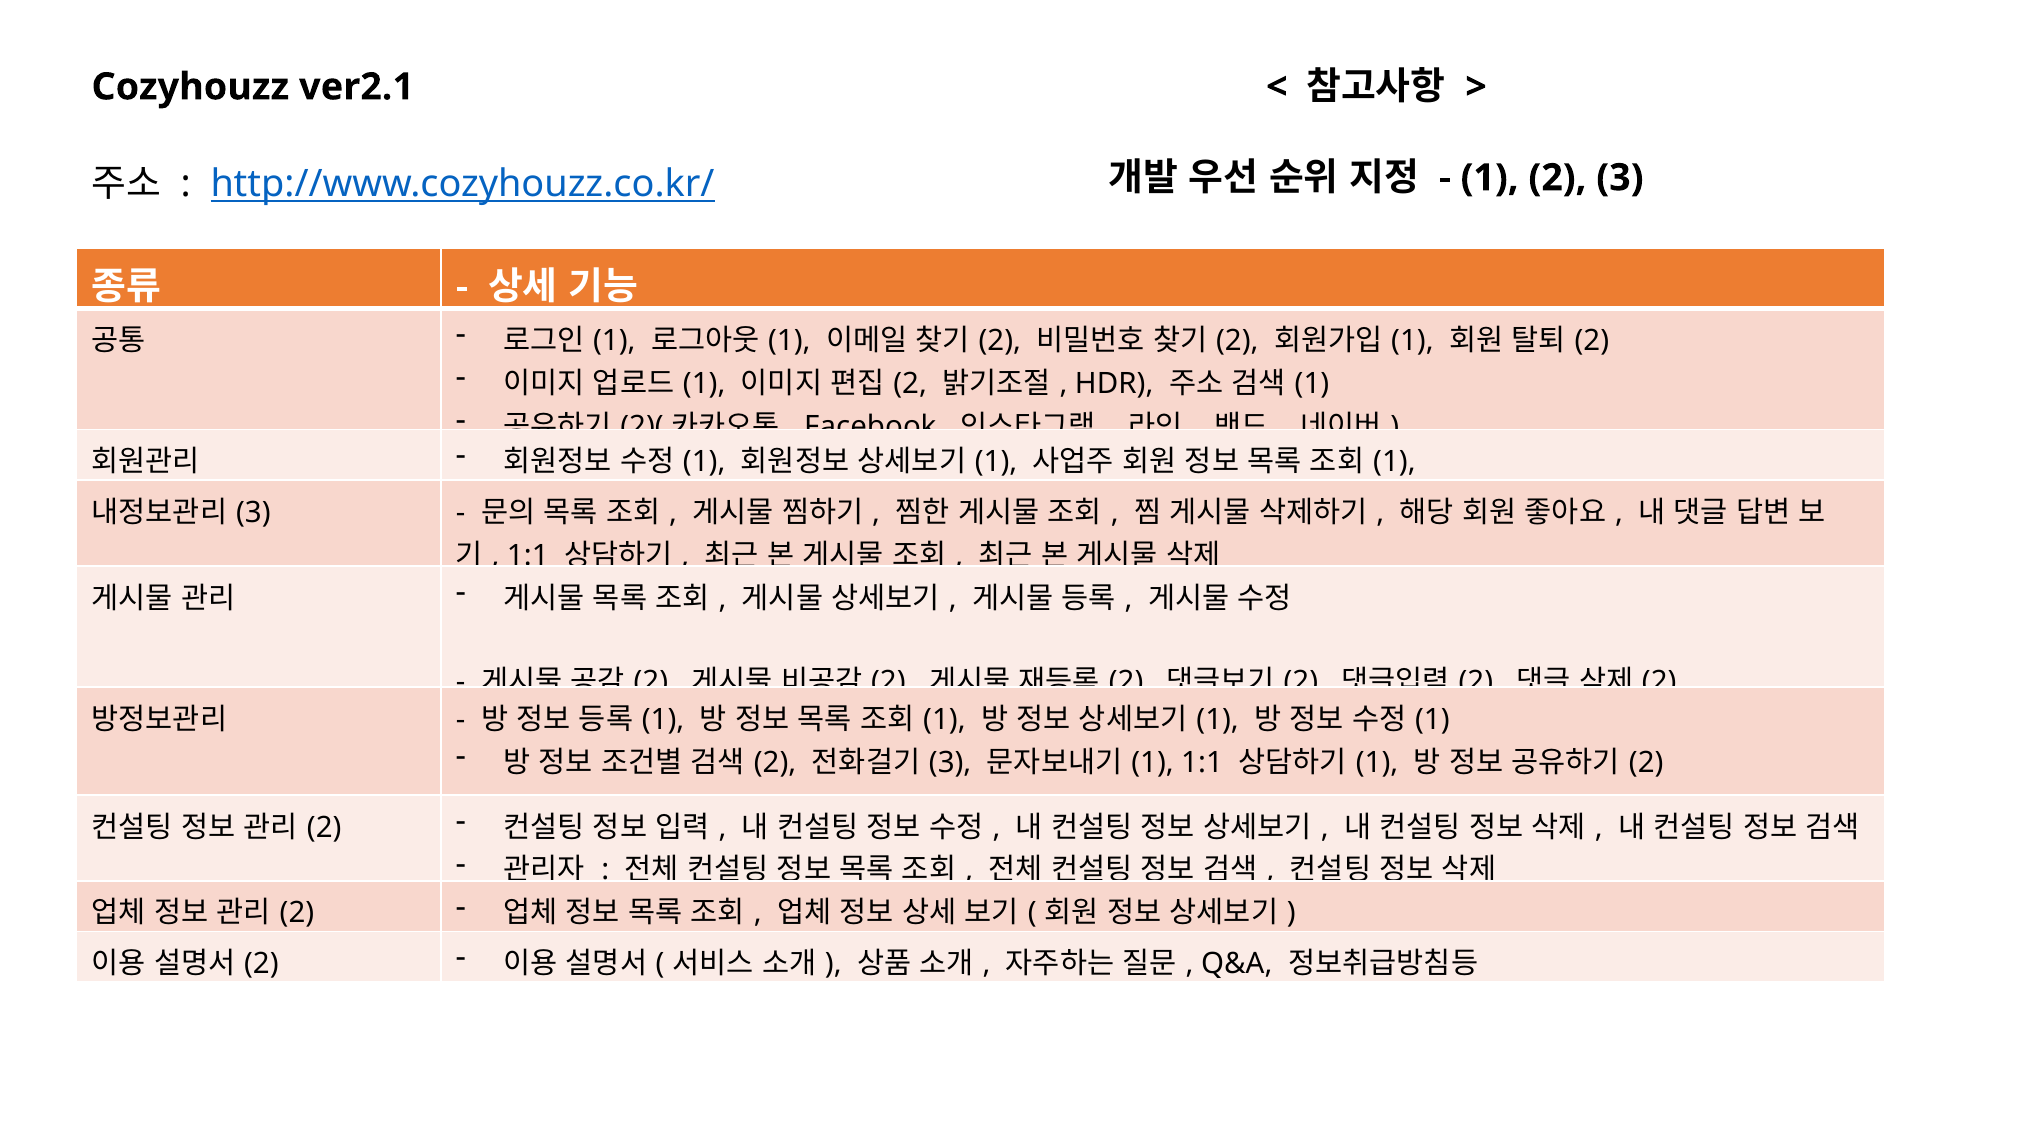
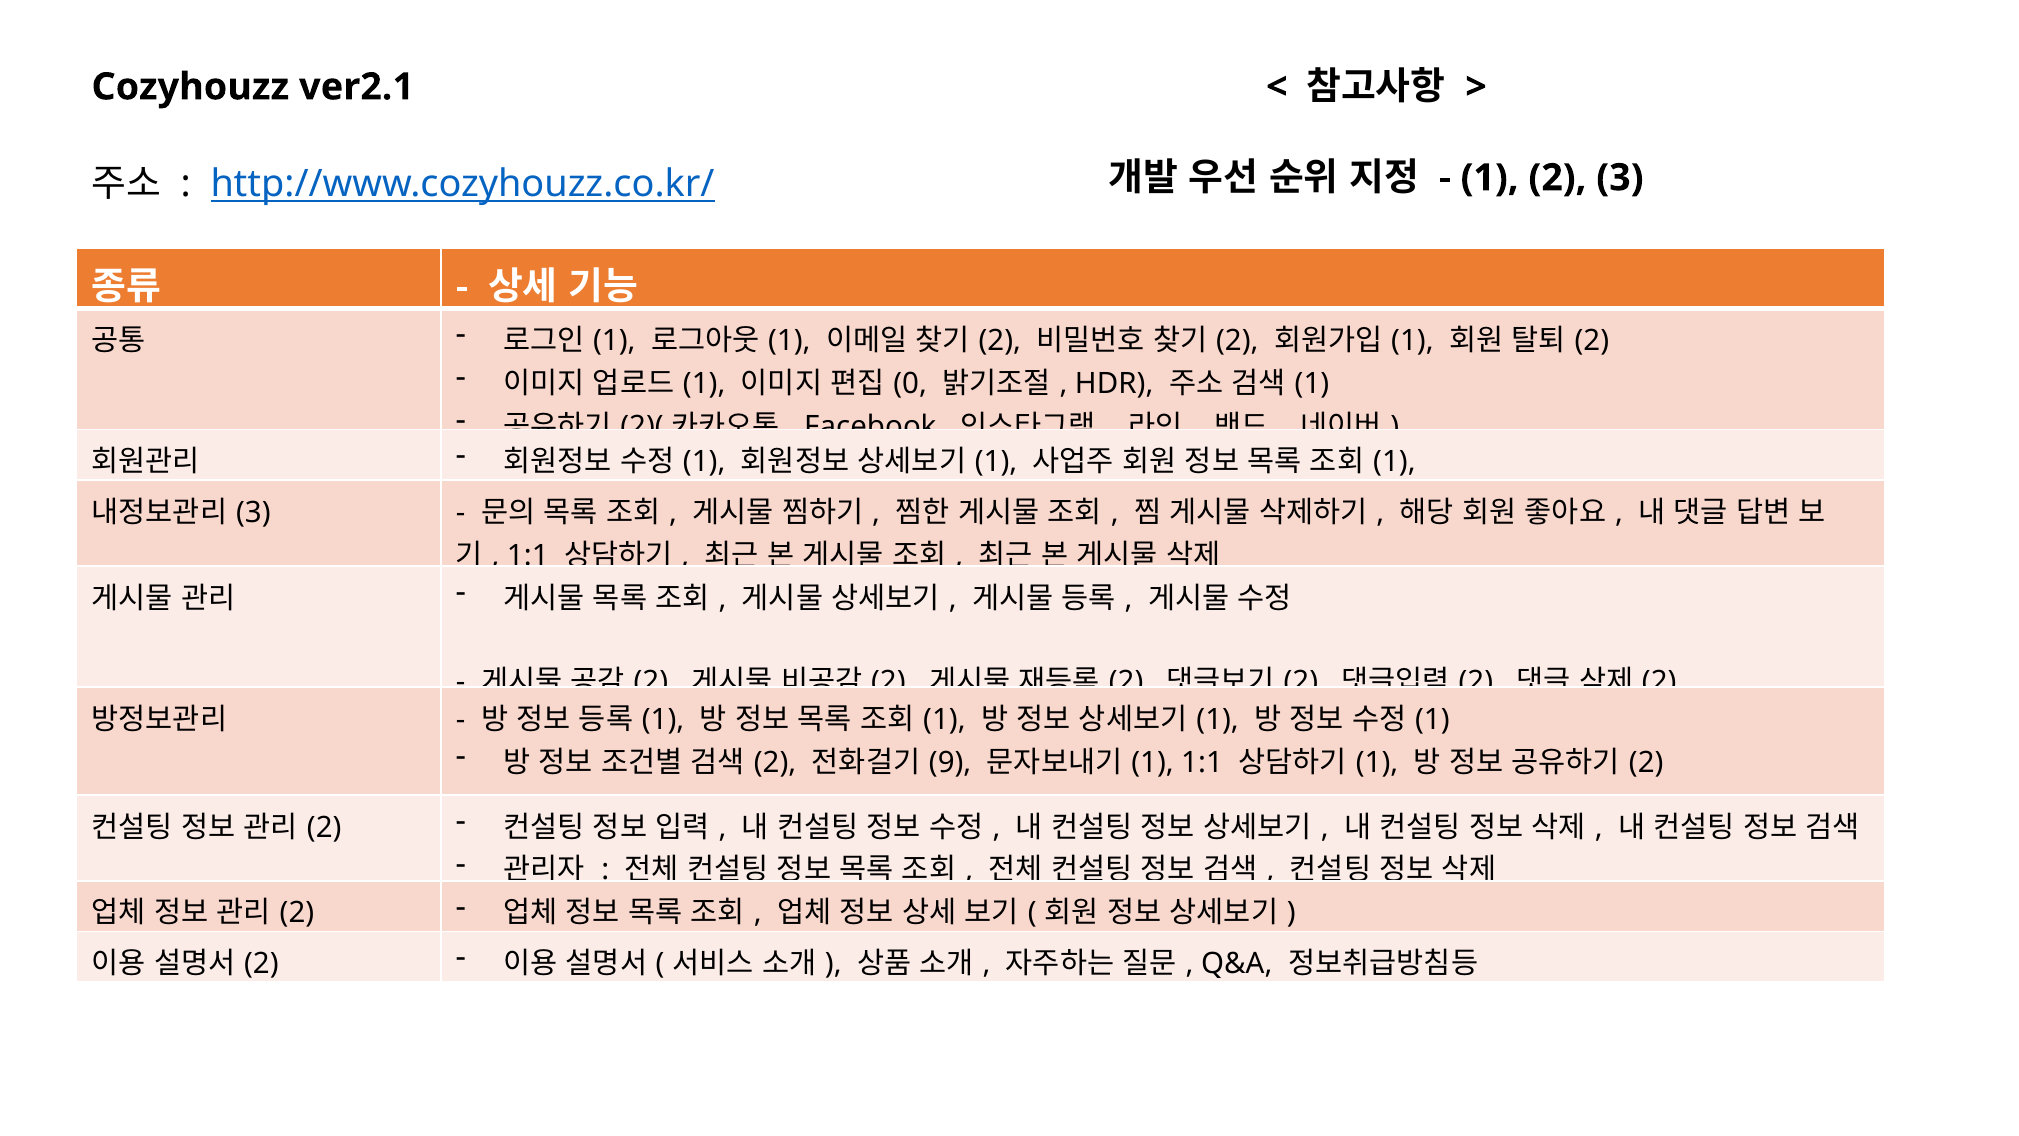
2 at (910, 383): 2 -> 0
3 at (950, 762): 3 -> 9
